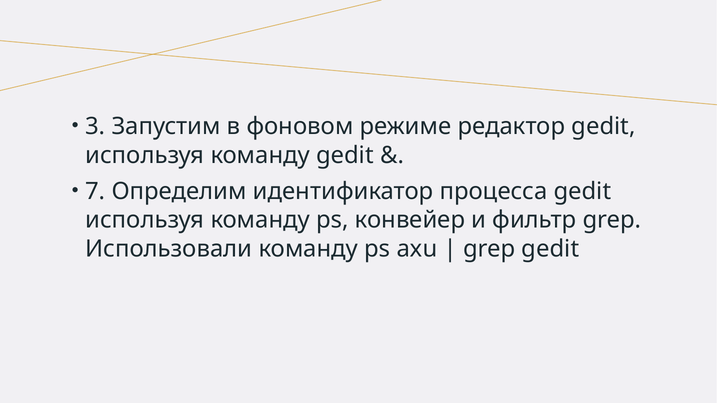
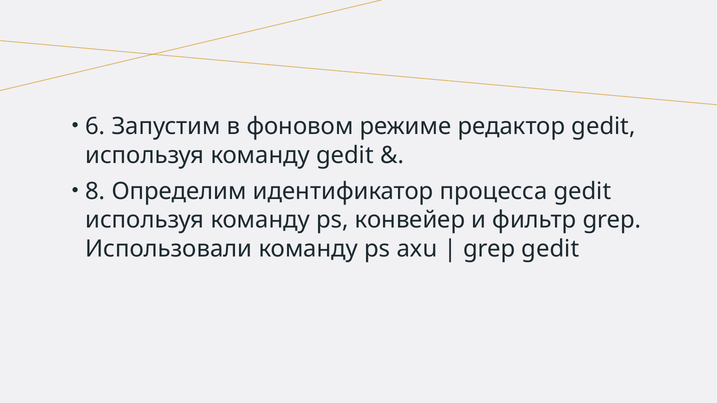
3: 3 -> 6
7: 7 -> 8
